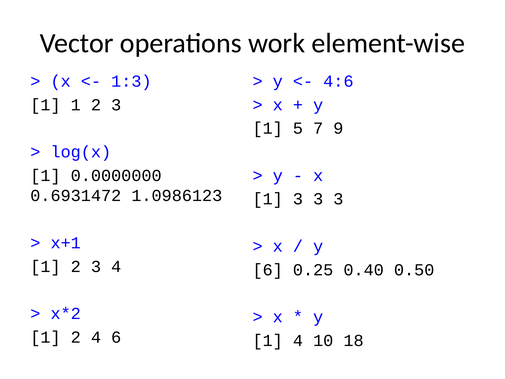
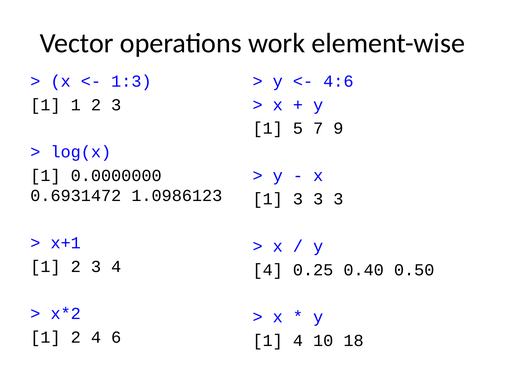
6 at (268, 270): 6 -> 4
